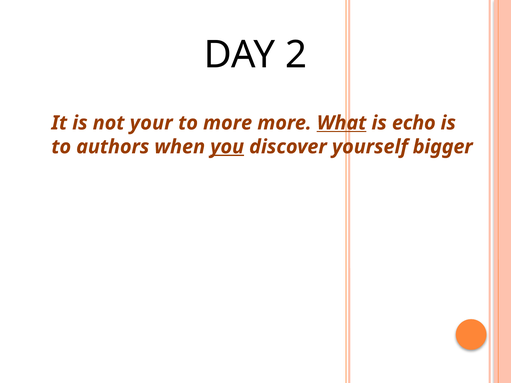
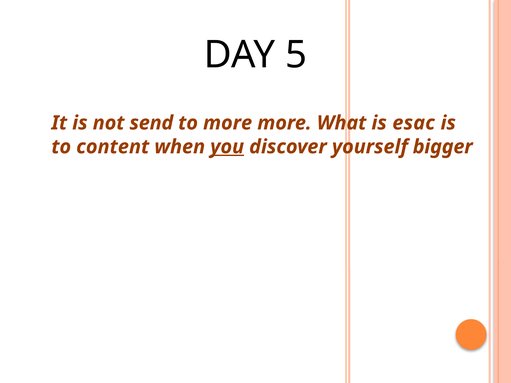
2: 2 -> 5
your: your -> send
What underline: present -> none
echo: echo -> esac
authors: authors -> content
